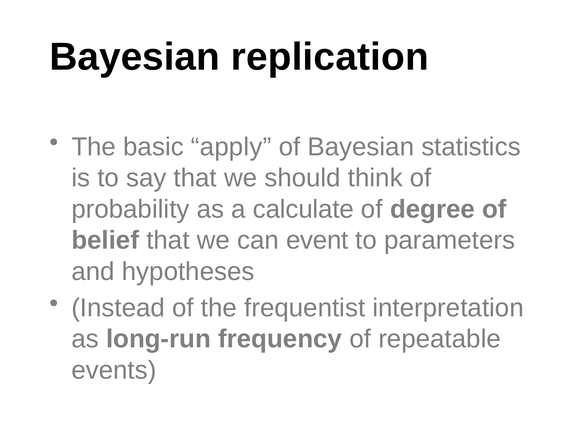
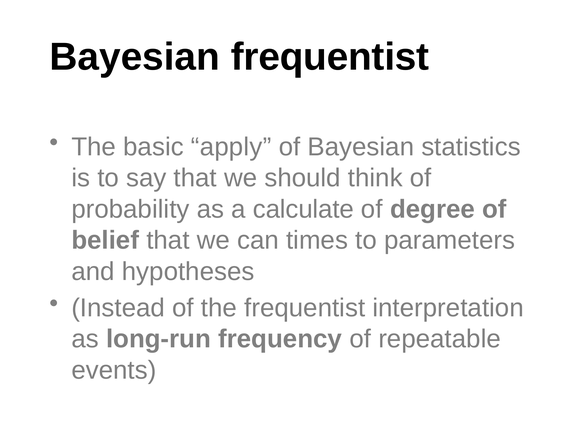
Bayesian replication: replication -> frequentist
event: event -> times
